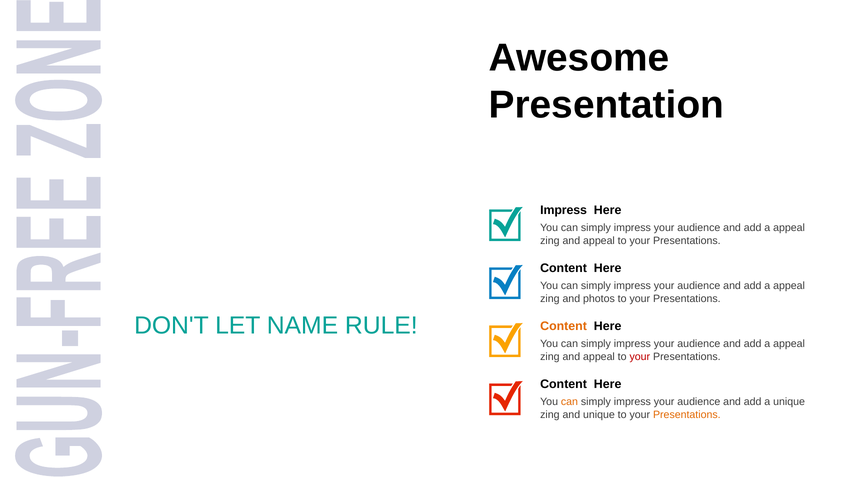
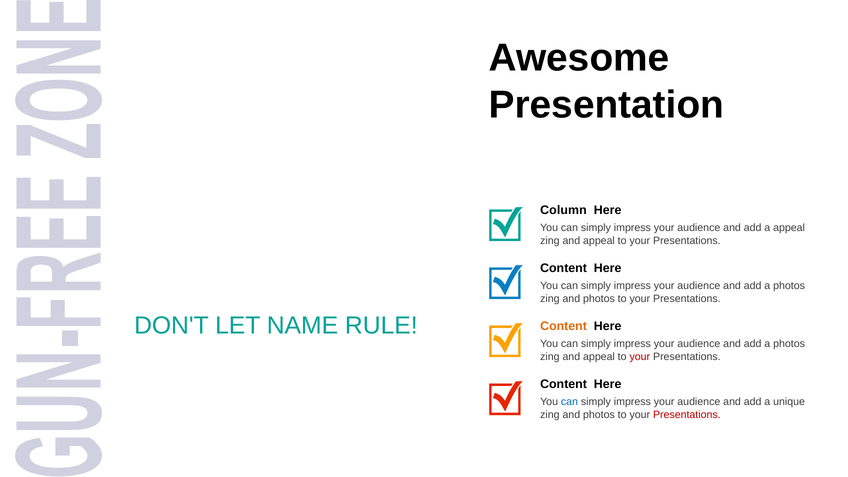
Impress at (564, 210): Impress -> Column
appeal at (789, 286): appeal -> photos
appeal at (789, 344): appeal -> photos
can at (569, 402) colour: orange -> blue
unique at (599, 415): unique -> photos
Presentations at (687, 415) colour: orange -> red
